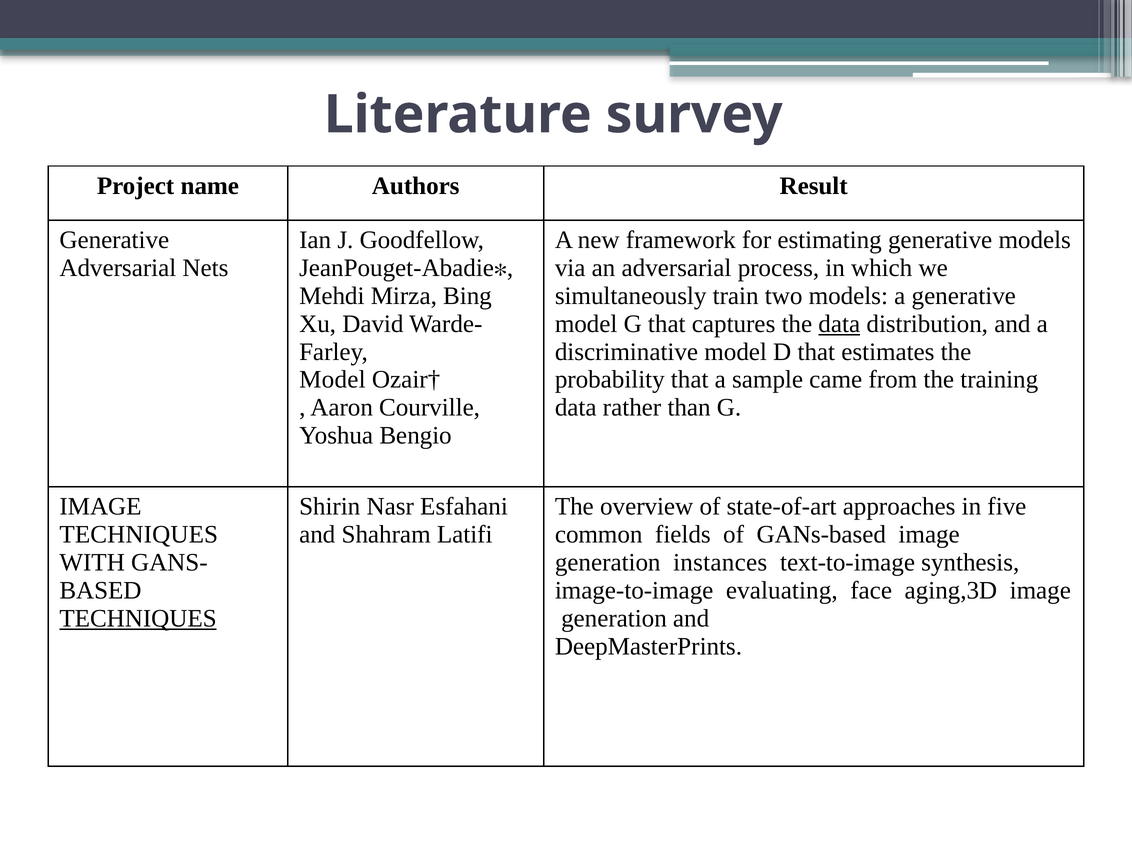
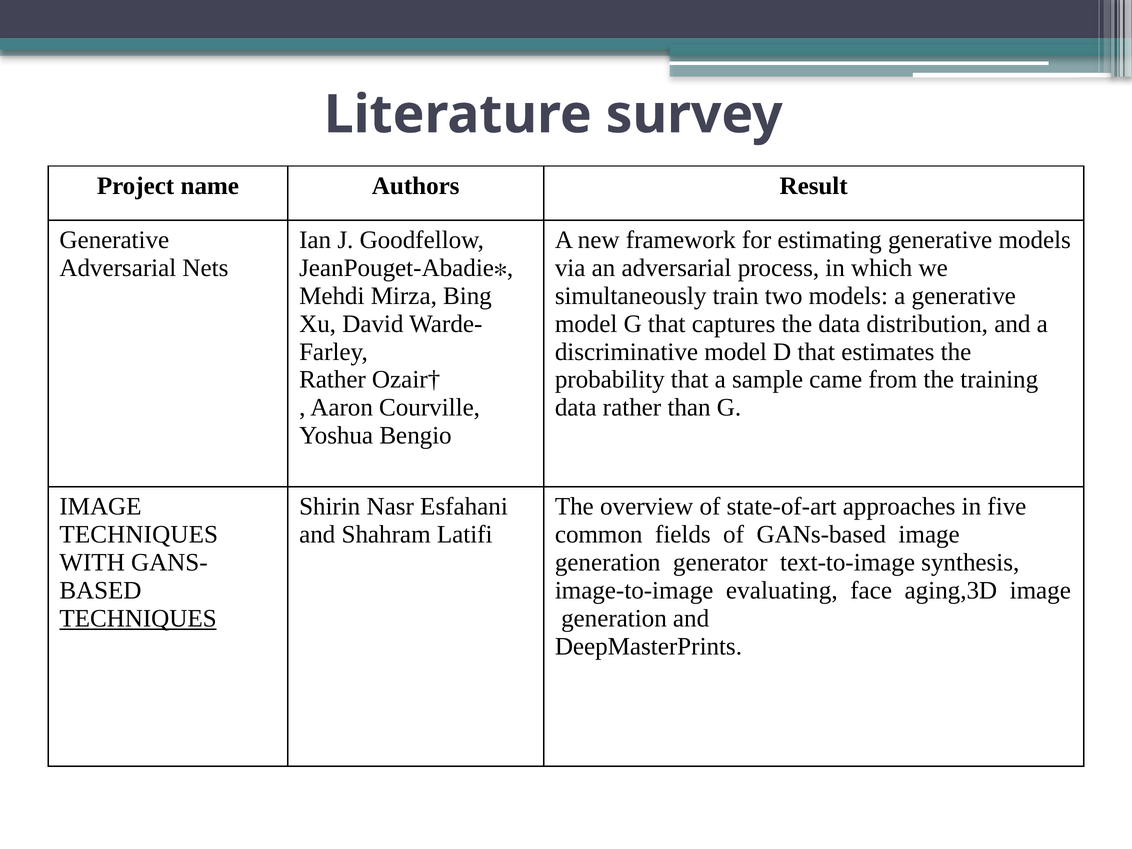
data at (839, 324) underline: present -> none
Model at (332, 380): Model -> Rather
instances: instances -> generator
